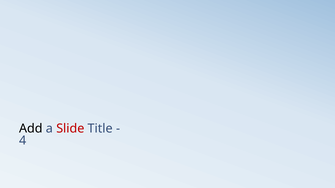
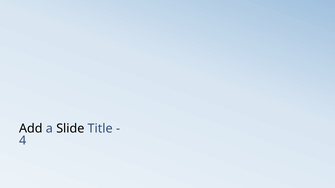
Slide colour: red -> black
